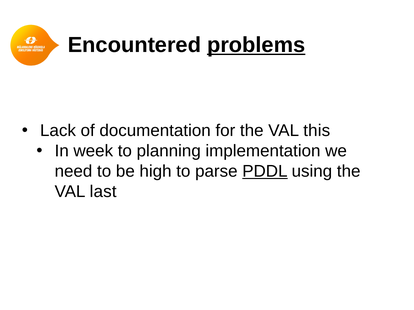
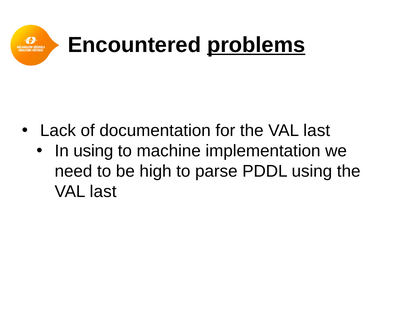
for the VAL this: this -> last
In week: week -> using
planning: planning -> machine
PDDL underline: present -> none
